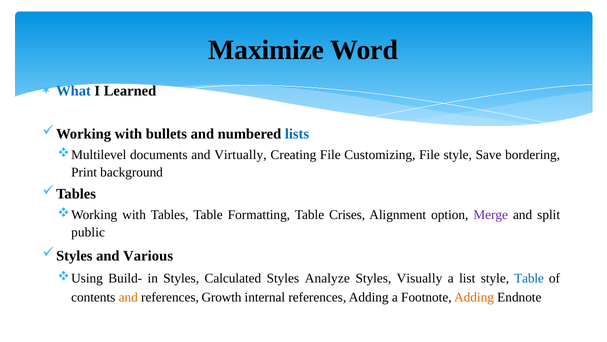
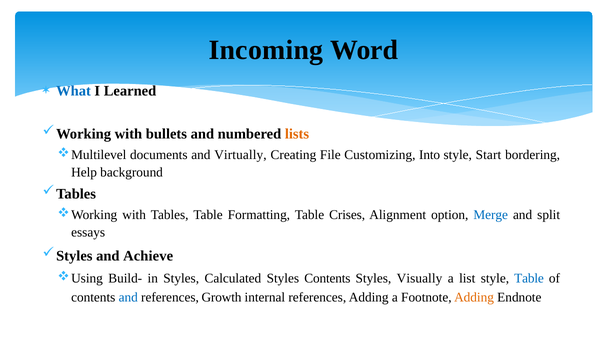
Maximize: Maximize -> Incoming
lists colour: blue -> orange
Customizing File: File -> Into
Save: Save -> Start
Print: Print -> Help
Merge colour: purple -> blue
public: public -> essays
Various: Various -> Achieve
Styles Analyze: Analyze -> Contents
and at (128, 297) colour: orange -> blue
